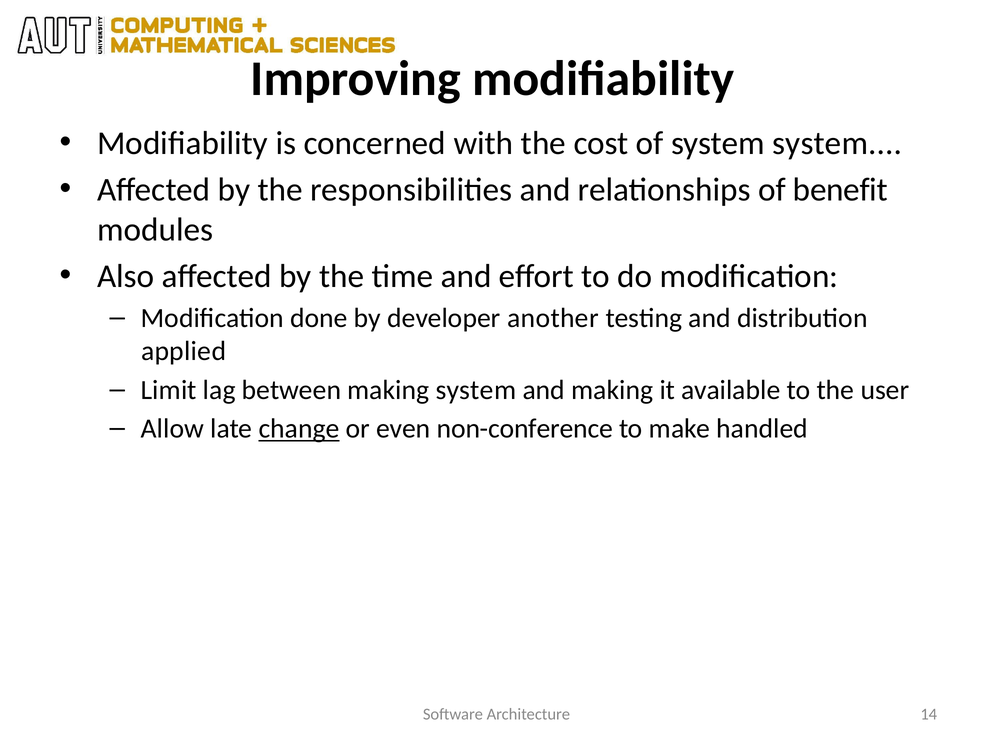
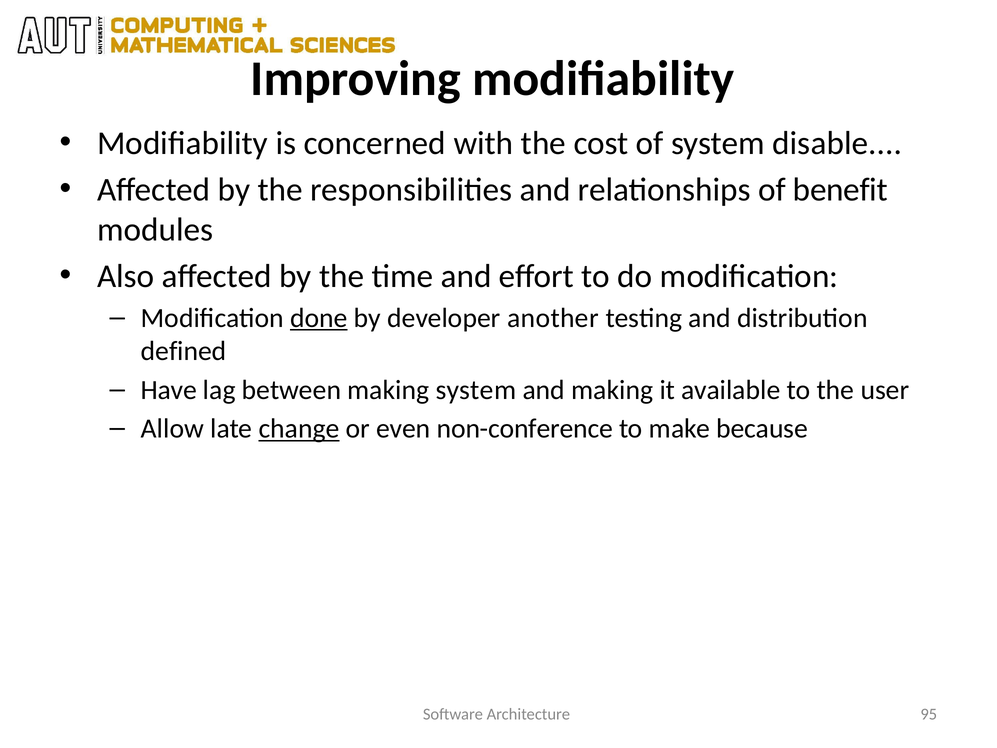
system system: system -> disable
done underline: none -> present
applied: applied -> defined
Limit: Limit -> Have
handled: handled -> because
14: 14 -> 95
